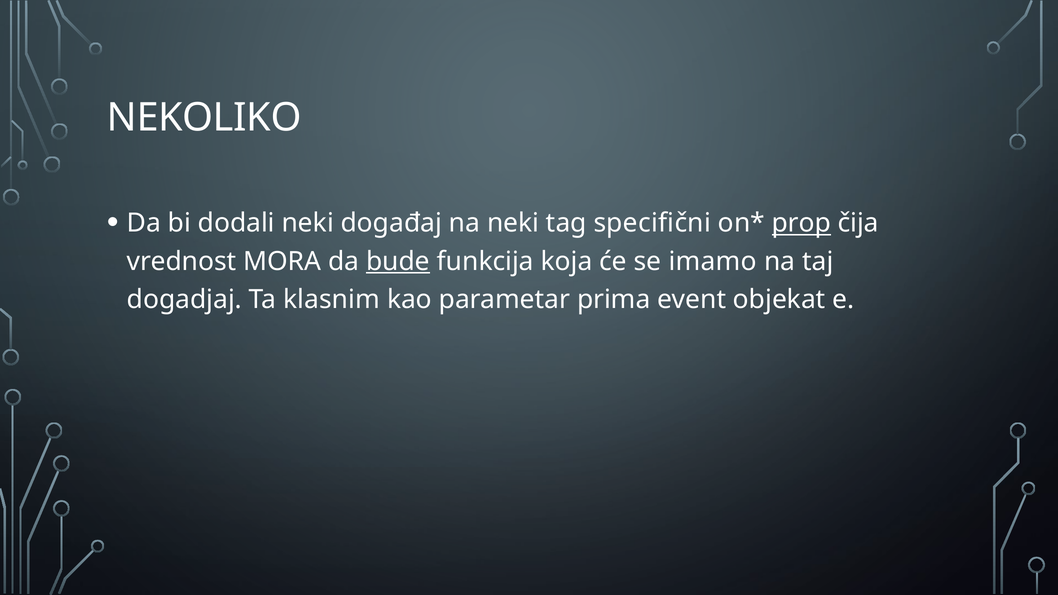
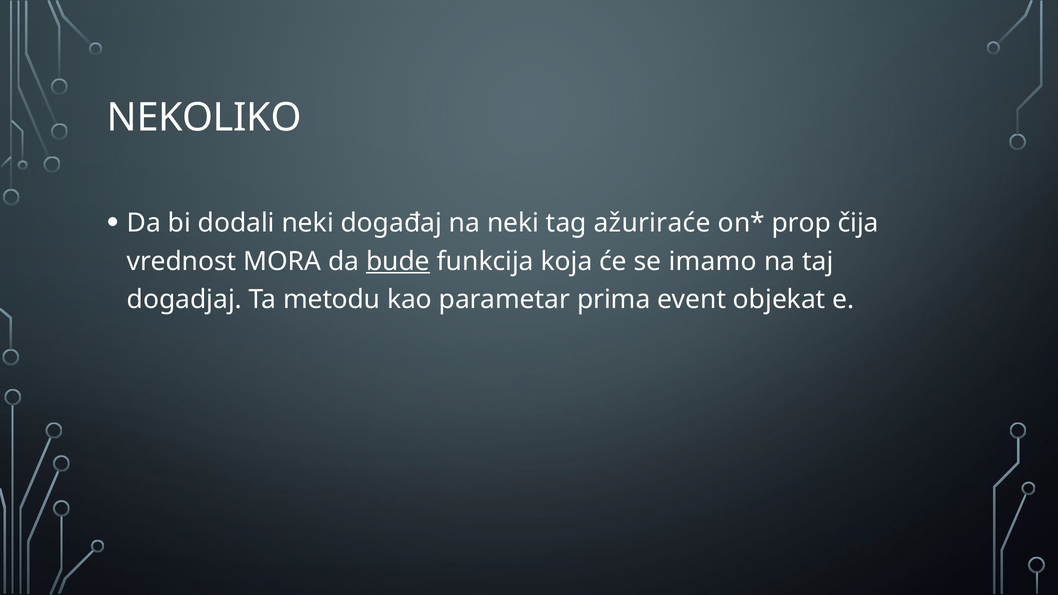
specifični: specifični -> ažuriraće
prop underline: present -> none
klasnim: klasnim -> metodu
